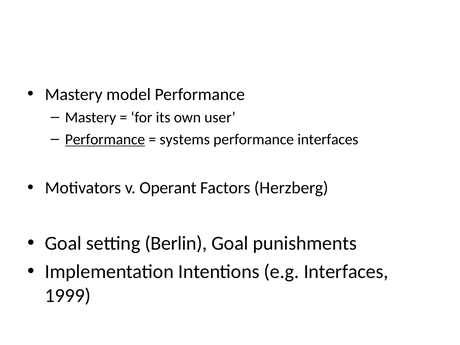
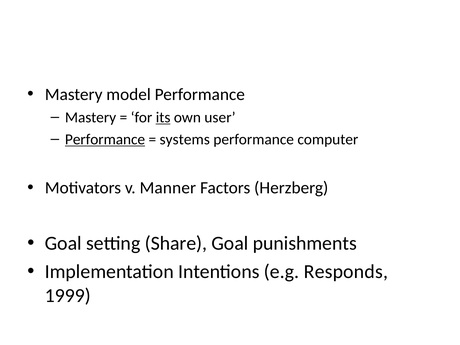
its underline: none -> present
performance interfaces: interfaces -> computer
Operant: Operant -> Manner
Berlin: Berlin -> Share
e.g Interfaces: Interfaces -> Responds
